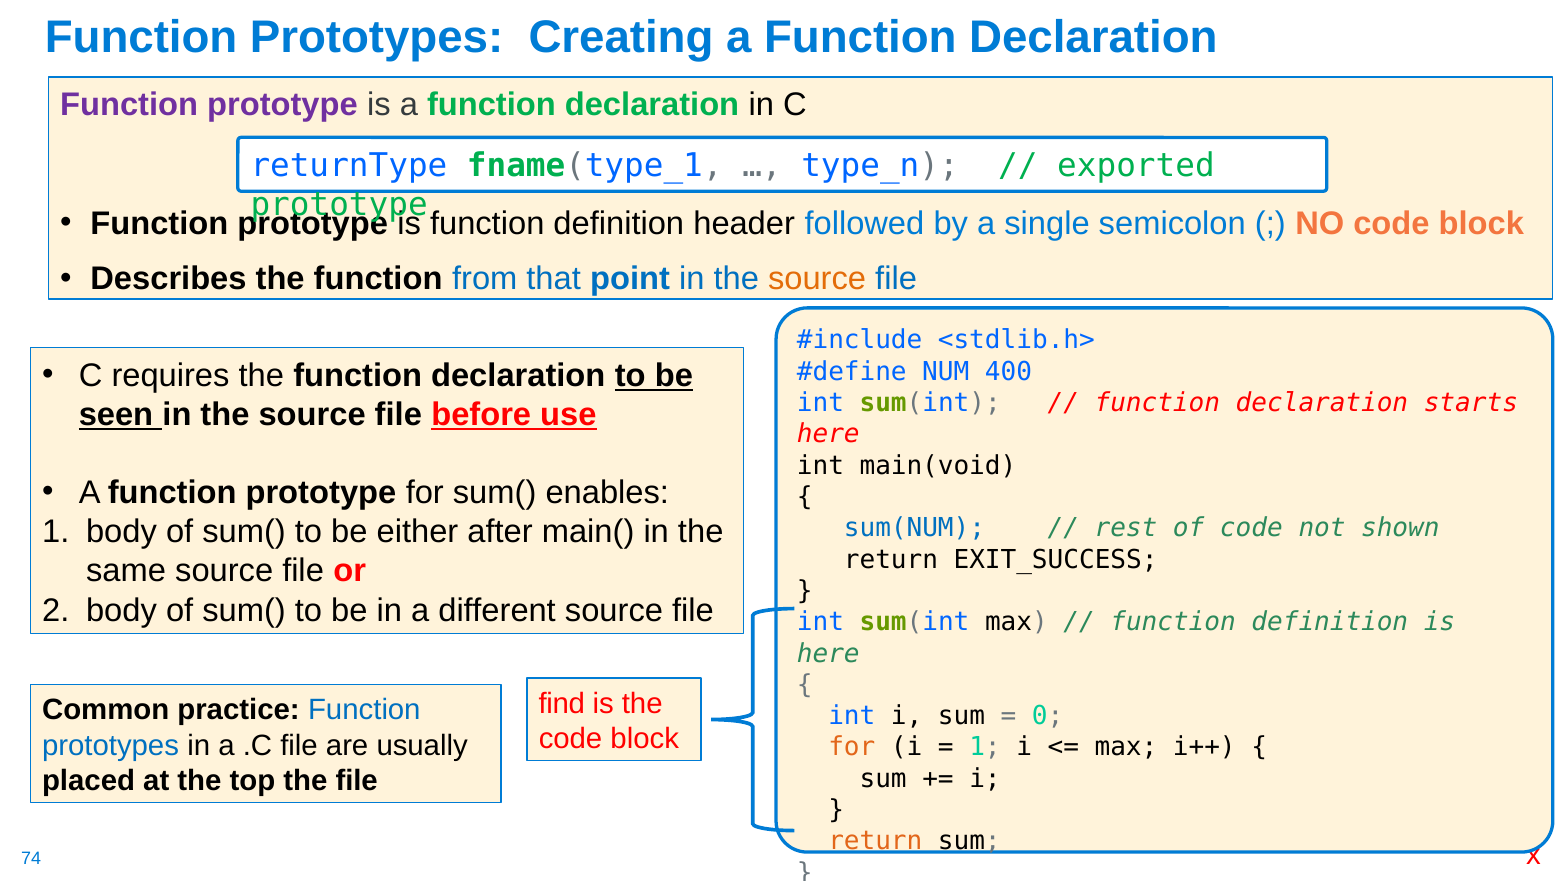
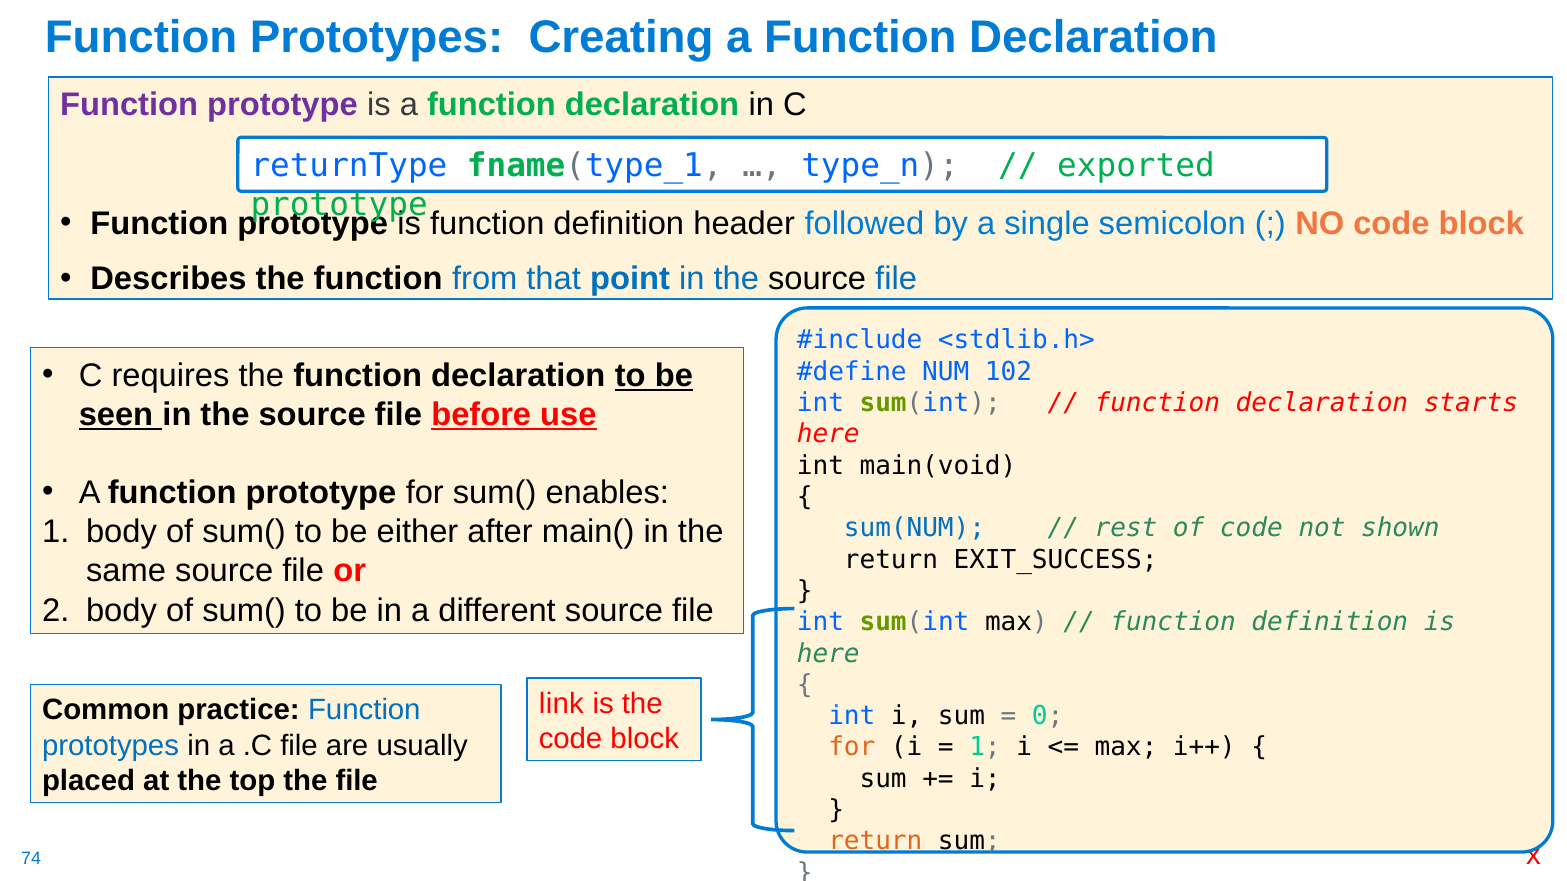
source at (817, 279) colour: orange -> black
400: 400 -> 102
find: find -> link
